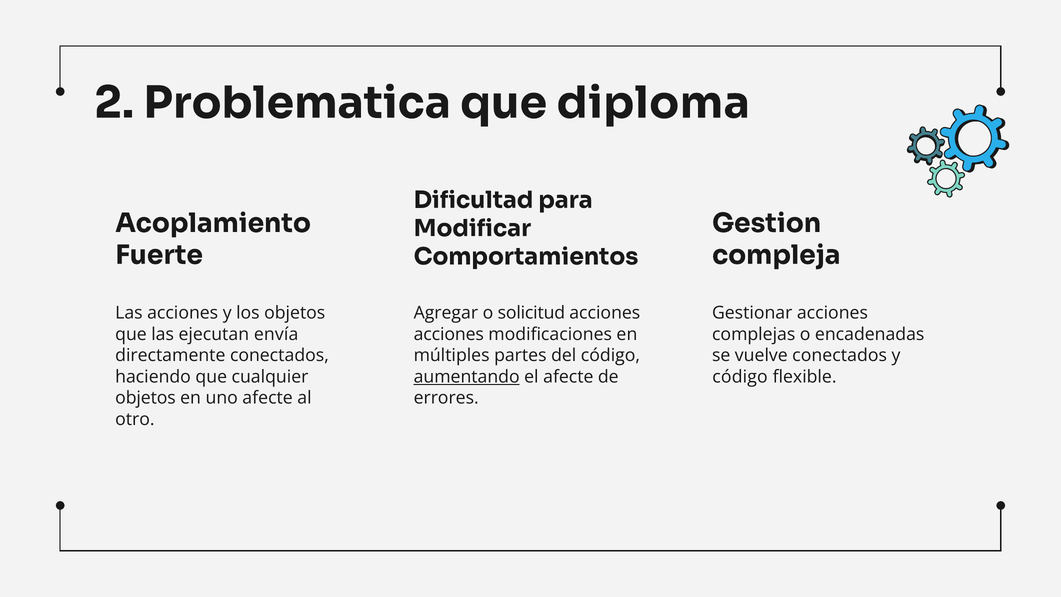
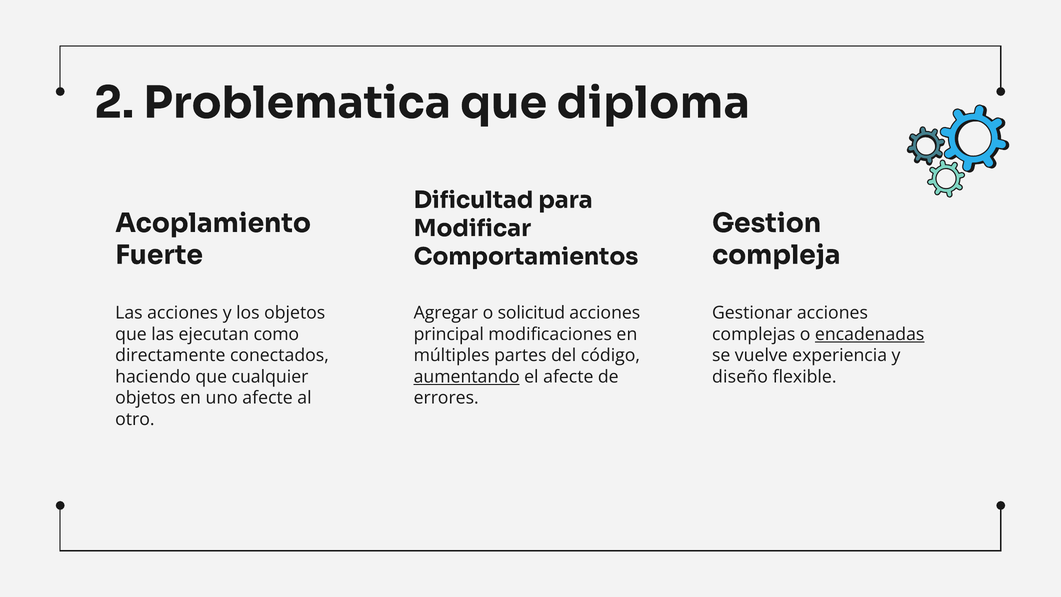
envía: envía -> como
acciones at (449, 334): acciones -> principal
encadenadas underline: none -> present
vuelve conectados: conectados -> experiencia
código at (740, 377): código -> diseño
